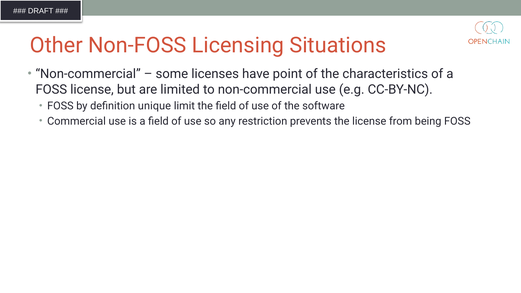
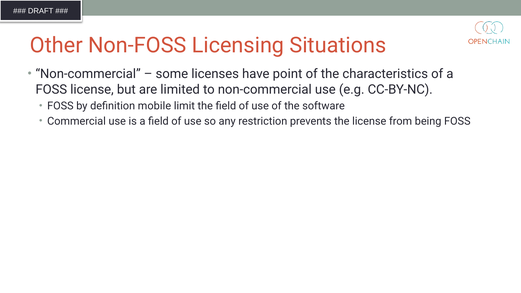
unique: unique -> mobile
